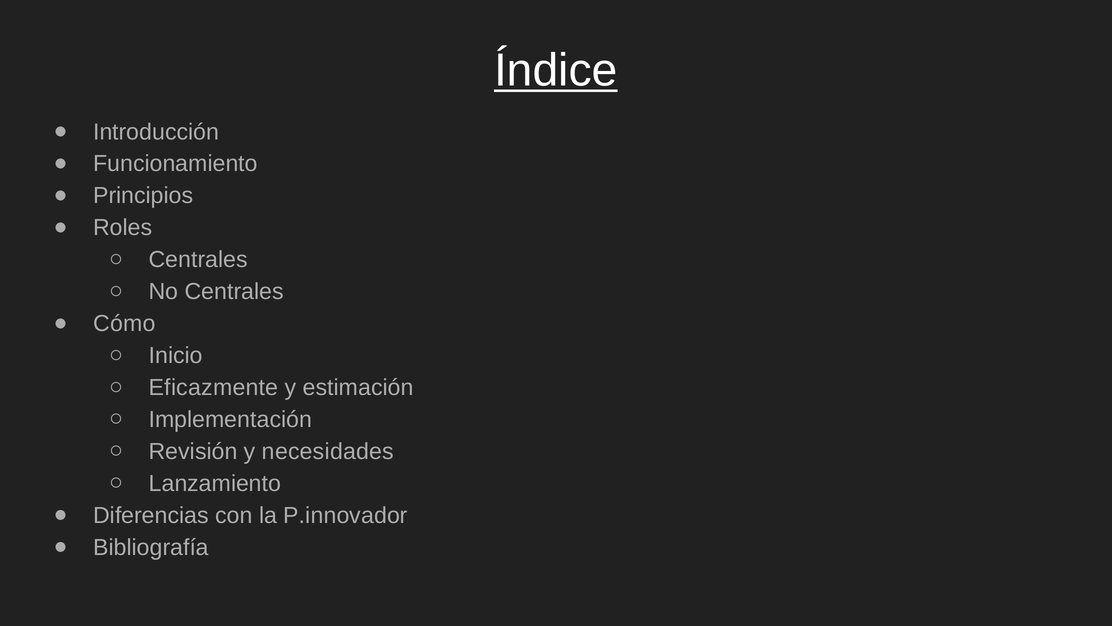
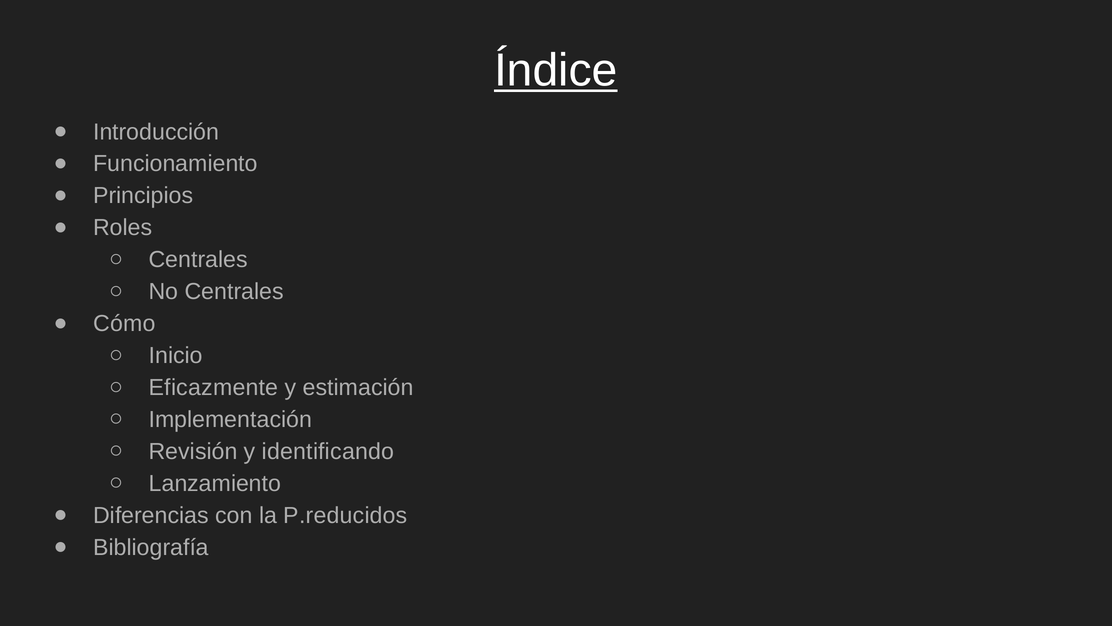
necesidades: necesidades -> identificando
P.innovador: P.innovador -> P.reducidos
